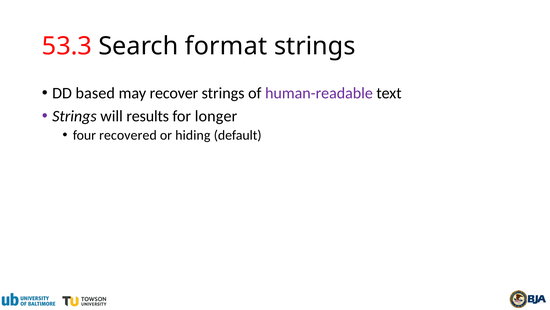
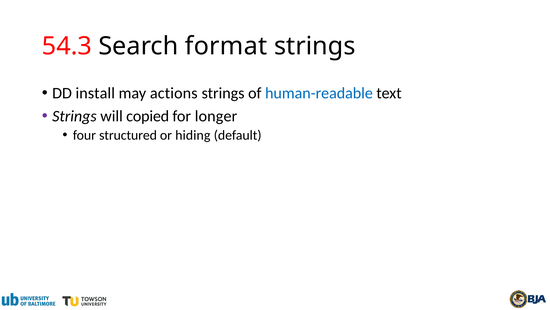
53.3: 53.3 -> 54.3
based: based -> install
recover: recover -> actions
human-readable colour: purple -> blue
results: results -> copied
recovered: recovered -> structured
